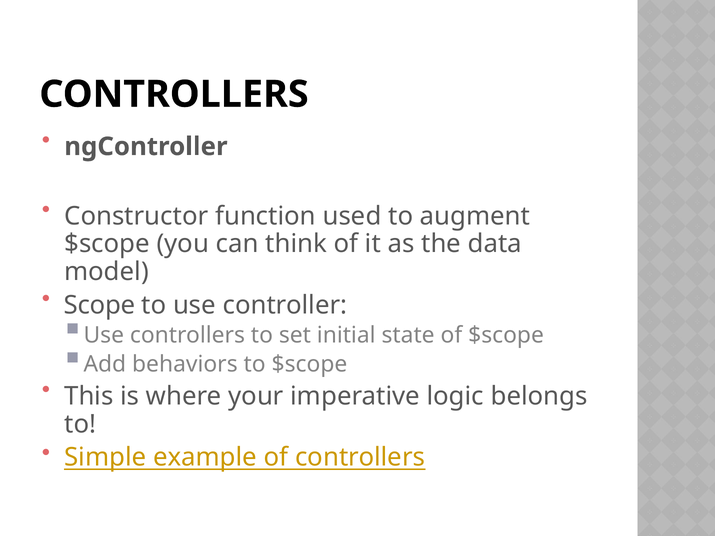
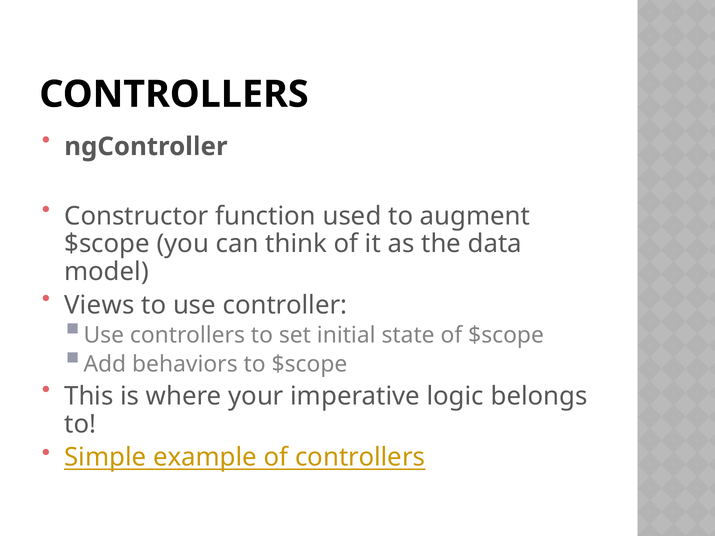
Scope: Scope -> Views
